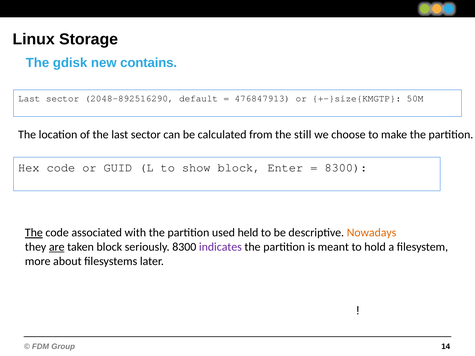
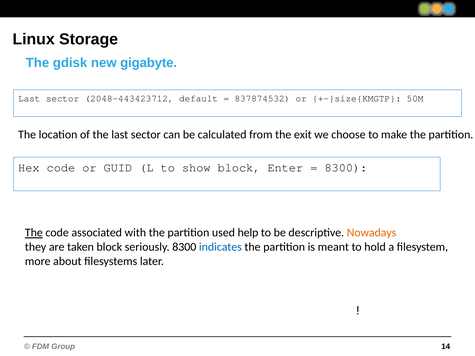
contains: contains -> gigabyte
2048-892516290: 2048-892516290 -> 2048-443423712
476847913: 476847913 -> 837874532
still: still -> exit
held: held -> help
are underline: present -> none
indicates colour: purple -> blue
